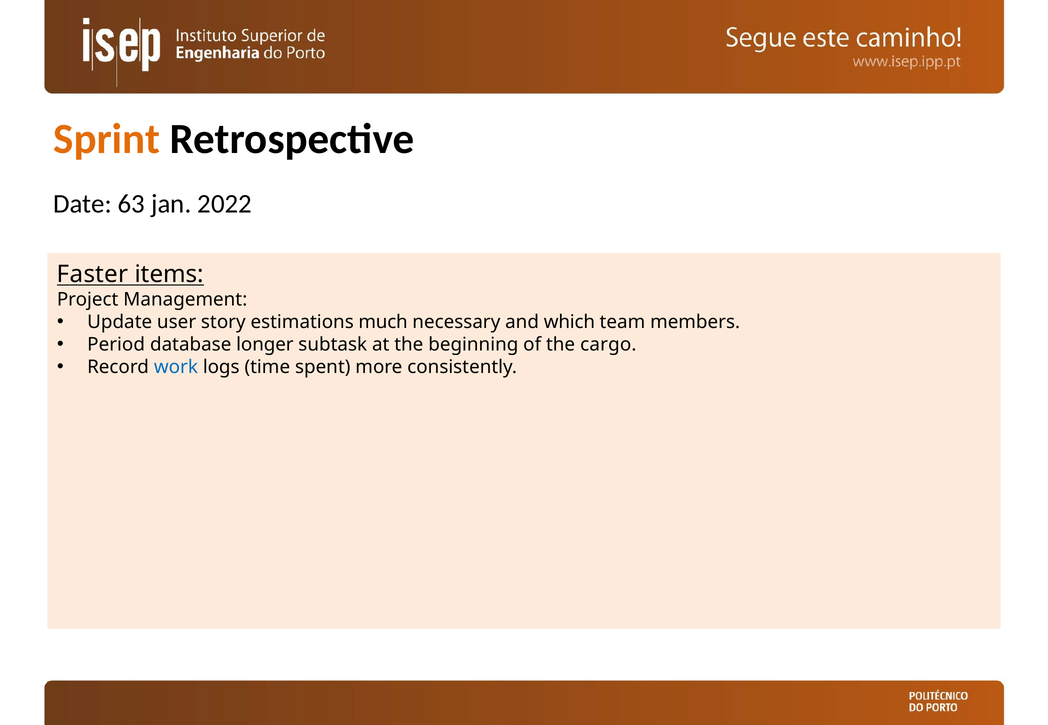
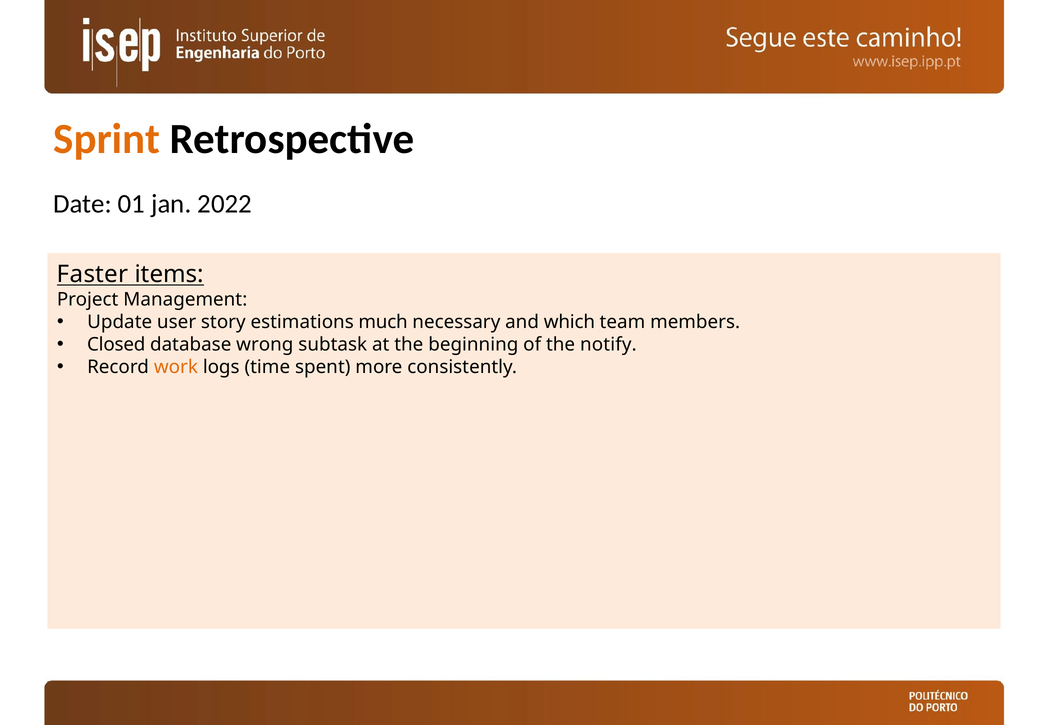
63: 63 -> 01
Period: Period -> Closed
longer: longer -> wrong
cargo: cargo -> notify
work colour: blue -> orange
